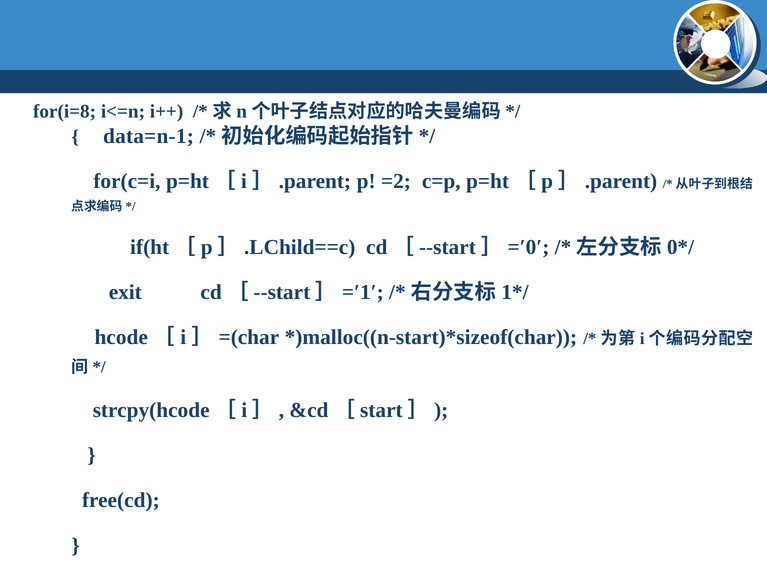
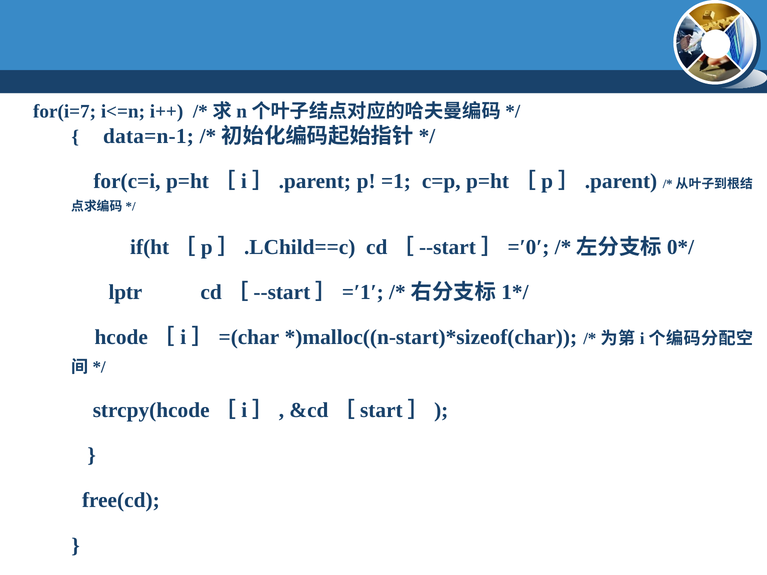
for(i=8: for(i=8 -> for(i=7
=2: =2 -> =1
exit: exit -> lptr
